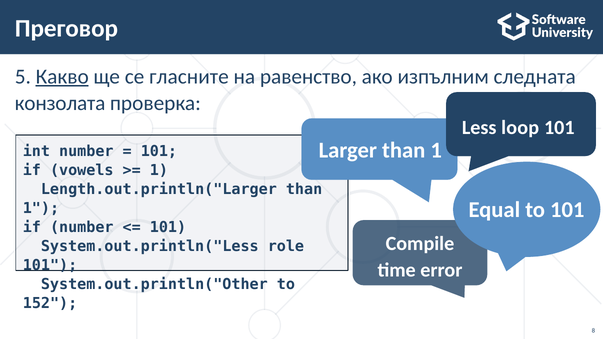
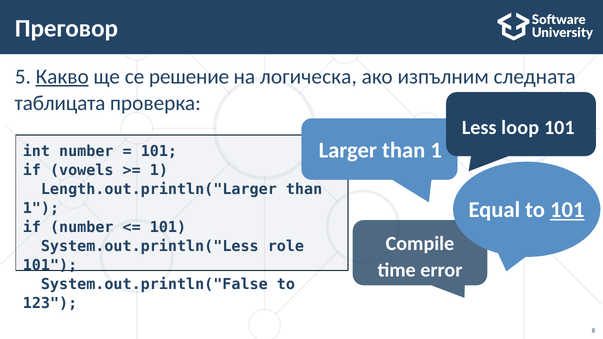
гласните: гласните -> решение
равенство: равенство -> логическа
конзолата: конзолата -> таблицата
101 at (567, 210) underline: none -> present
System.out.println("Other: System.out.println("Other -> System.out.println("False
152: 152 -> 123
